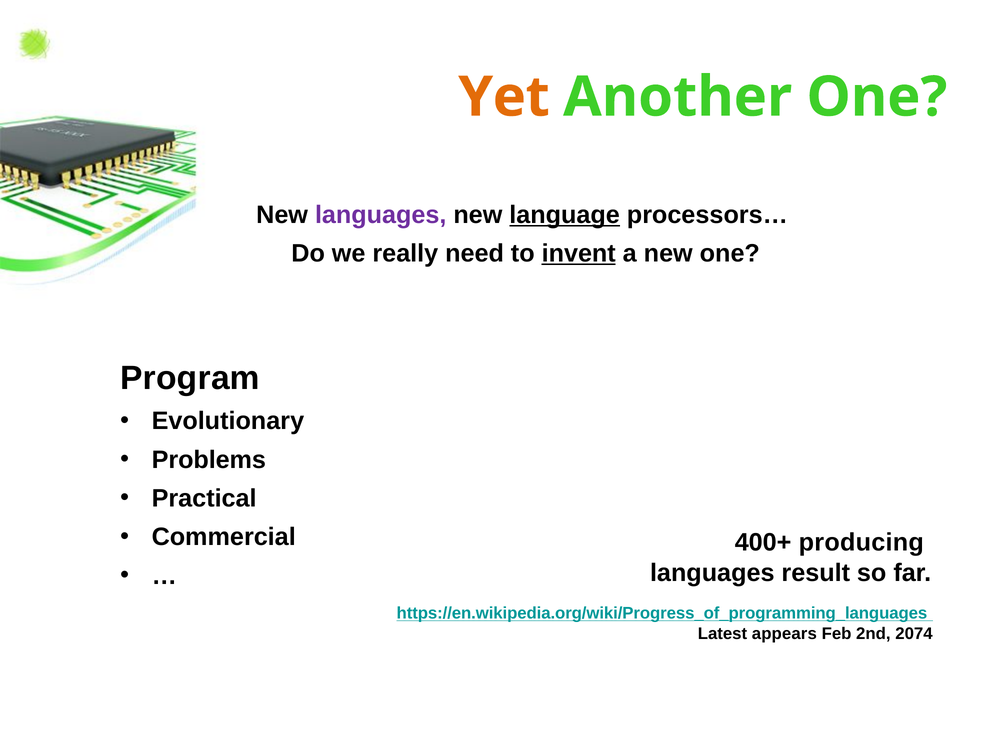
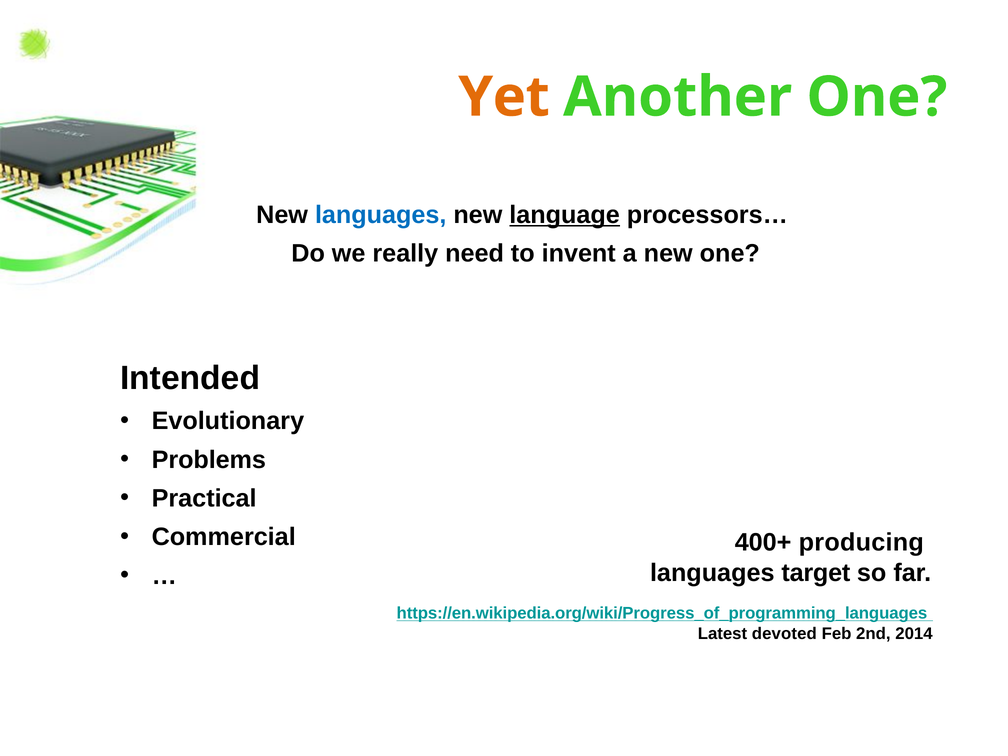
languages at (381, 215) colour: purple -> blue
invent underline: present -> none
Program: Program -> Intended
result: result -> target
appears: appears -> devoted
2074: 2074 -> 2014
